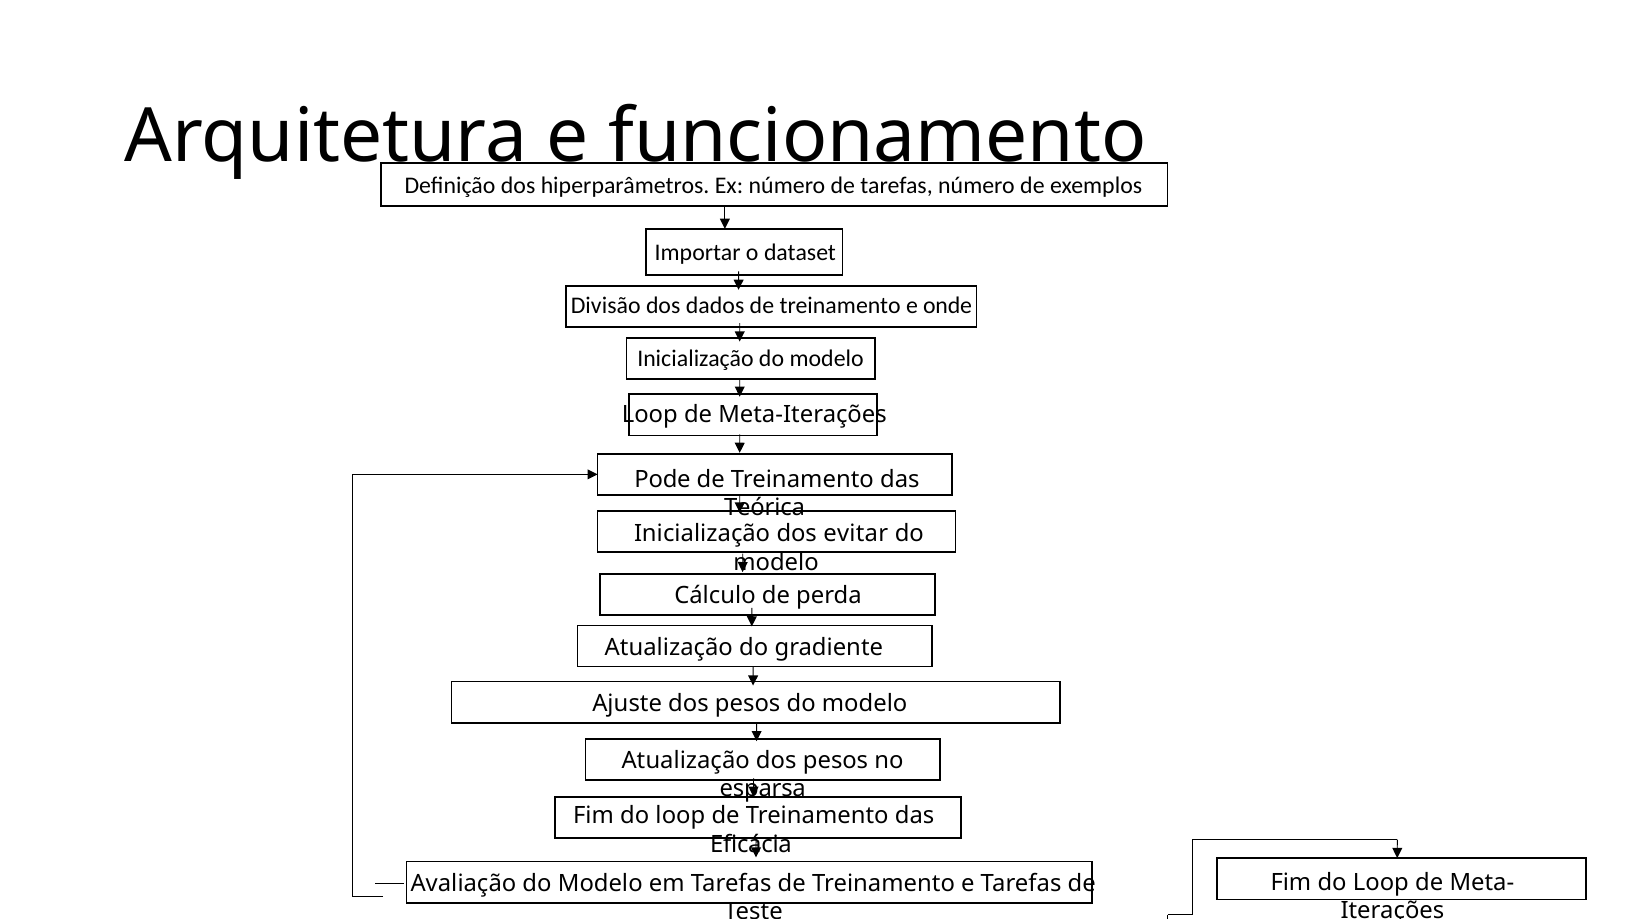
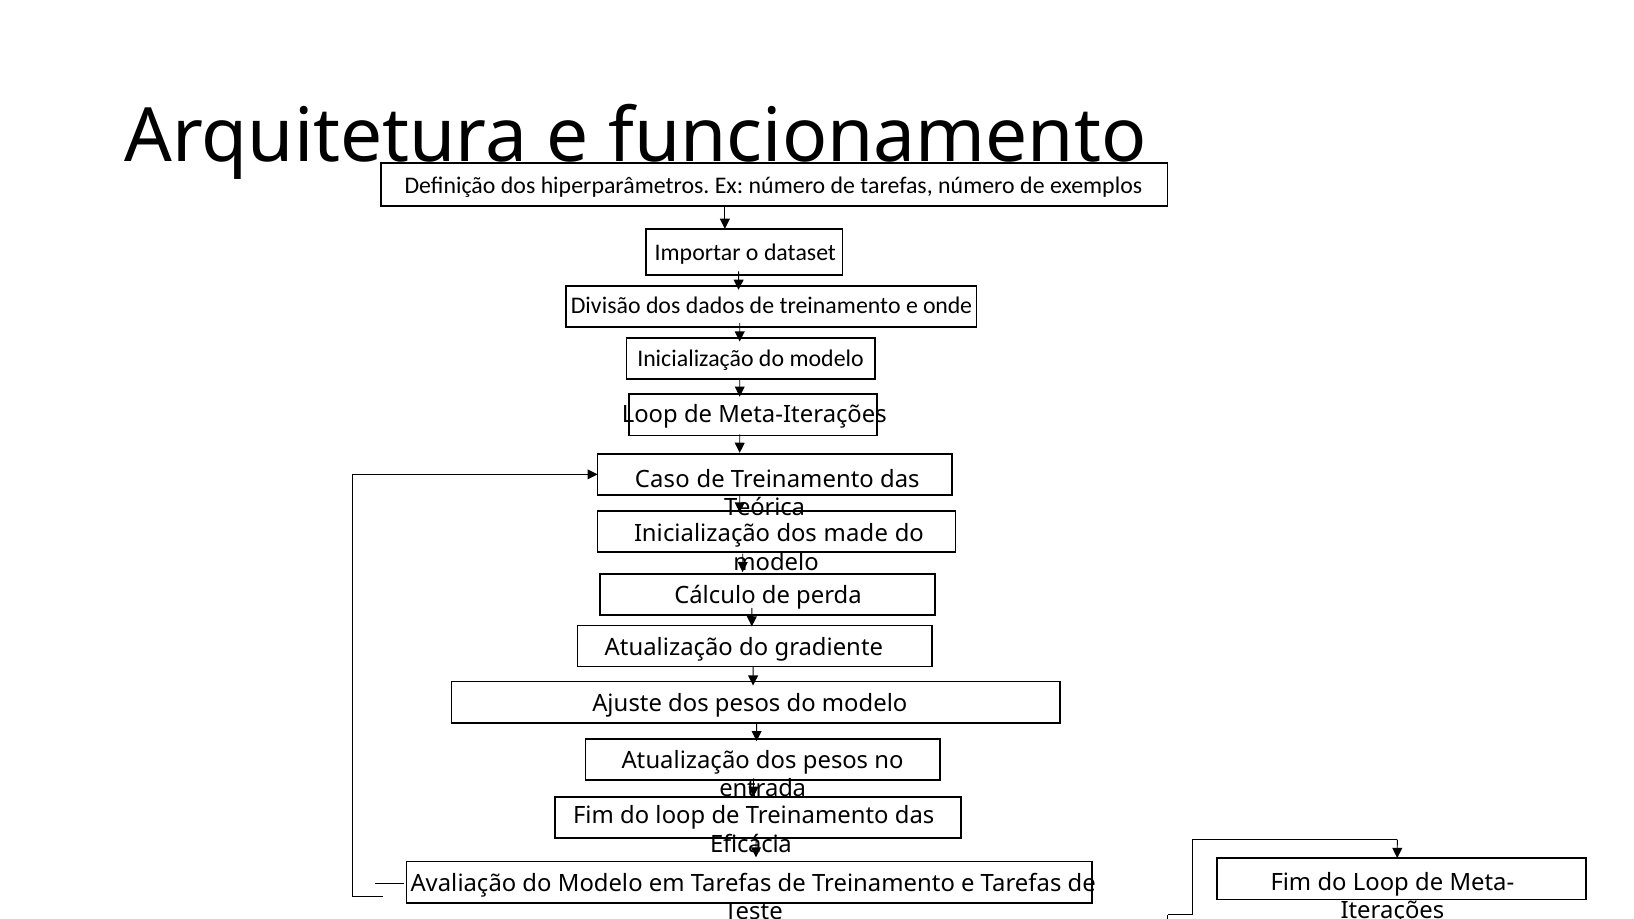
Pode: Pode -> Caso
evitar: evitar -> made
esparsa: esparsa -> entrada
